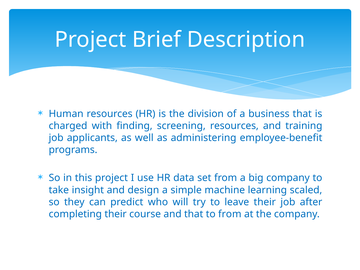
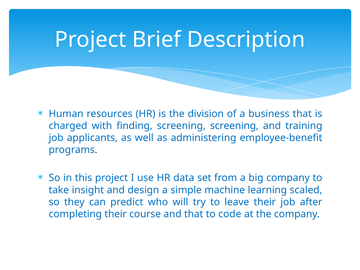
screening resources: resources -> screening
to from: from -> code
